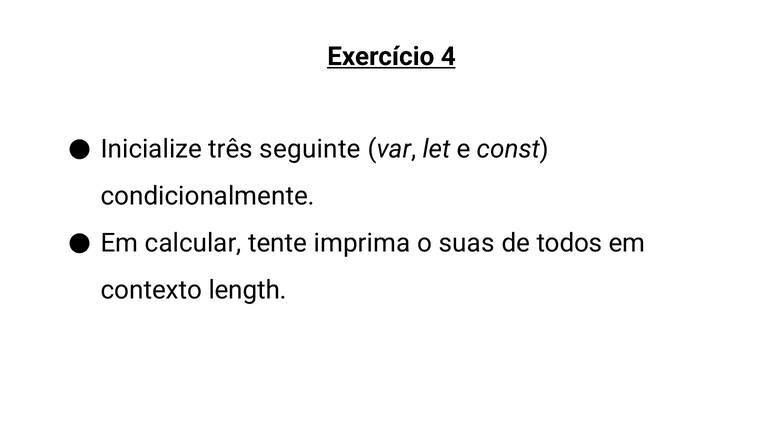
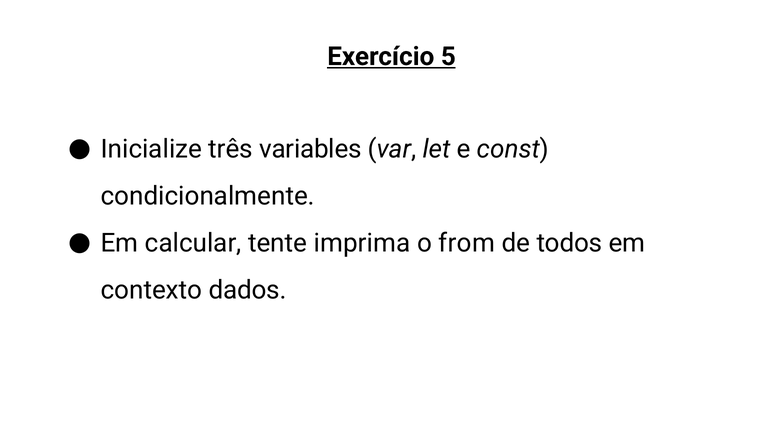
4: 4 -> 5
seguinte: seguinte -> variables
suas: suas -> from
length: length -> dados
